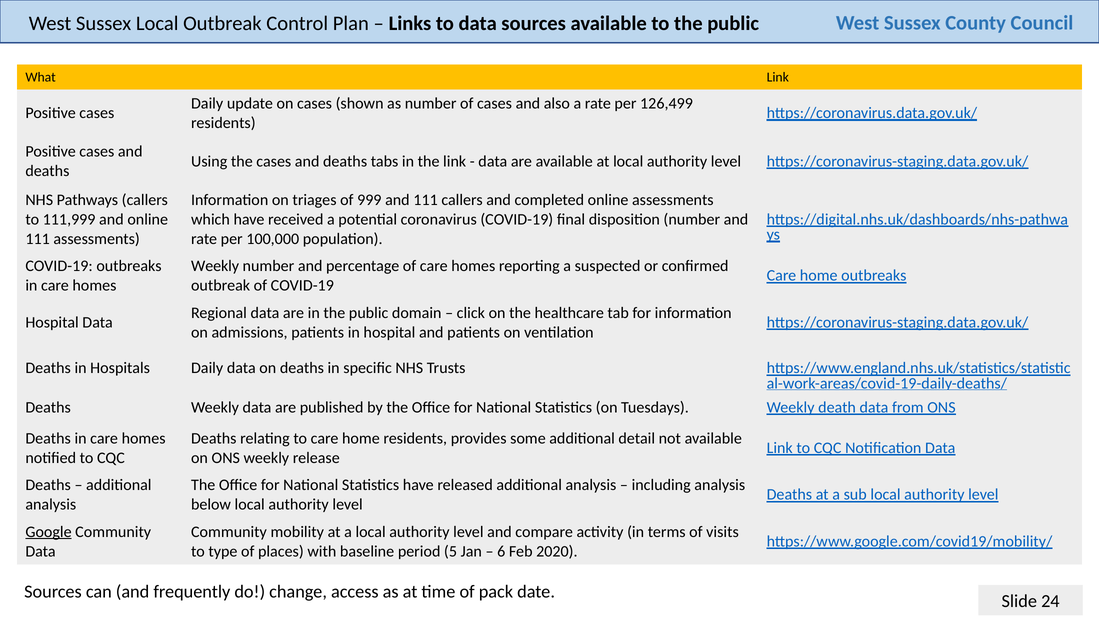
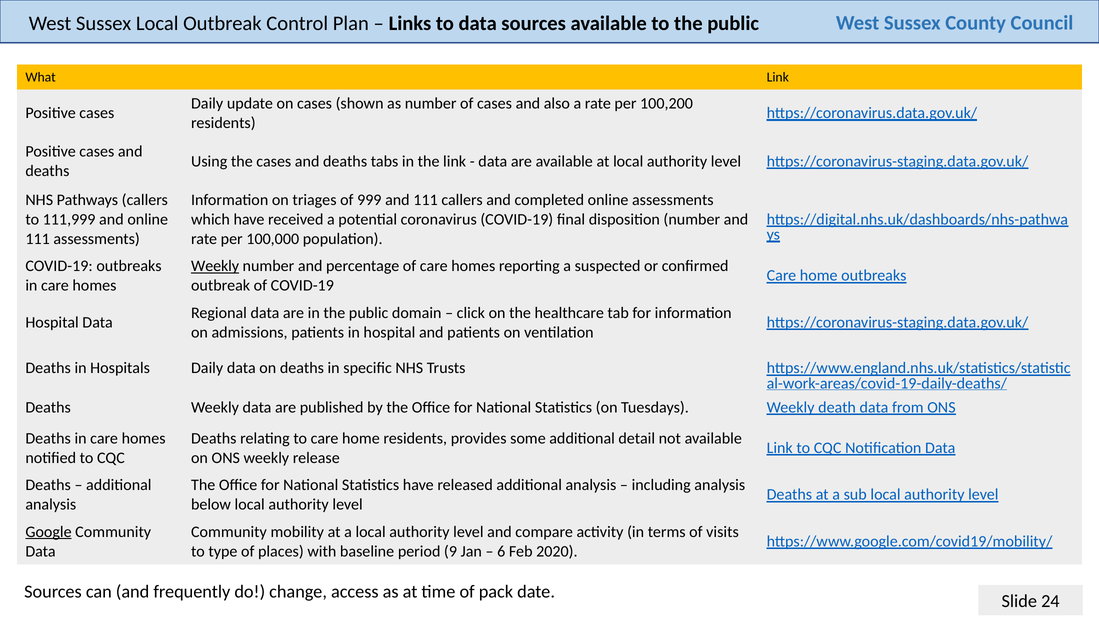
126,499: 126,499 -> 100,200
Weekly at (215, 266) underline: none -> present
5: 5 -> 9
